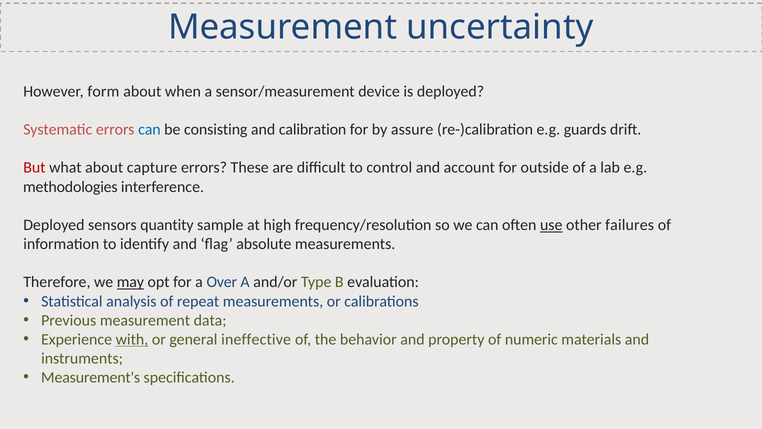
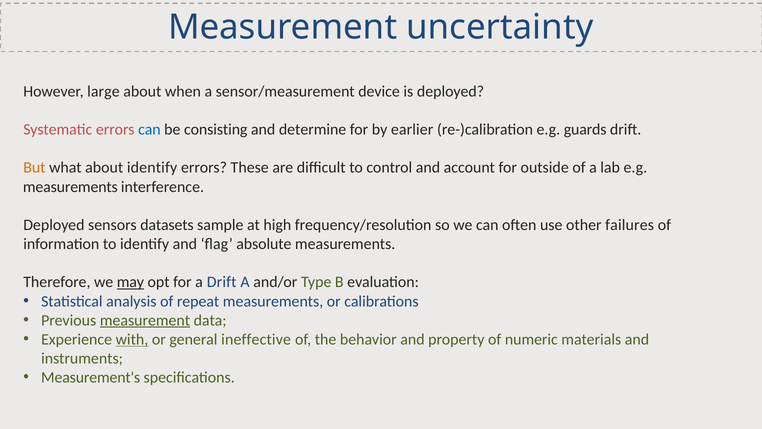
form: form -> large
calibration: calibration -> determine
assure: assure -> earlier
But colour: red -> orange
about capture: capture -> identify
methodologies at (70, 187): methodologies -> measurements
quantity: quantity -> datasets
use underline: present -> none
a Over: Over -> Drift
measurement at (145, 320) underline: none -> present
